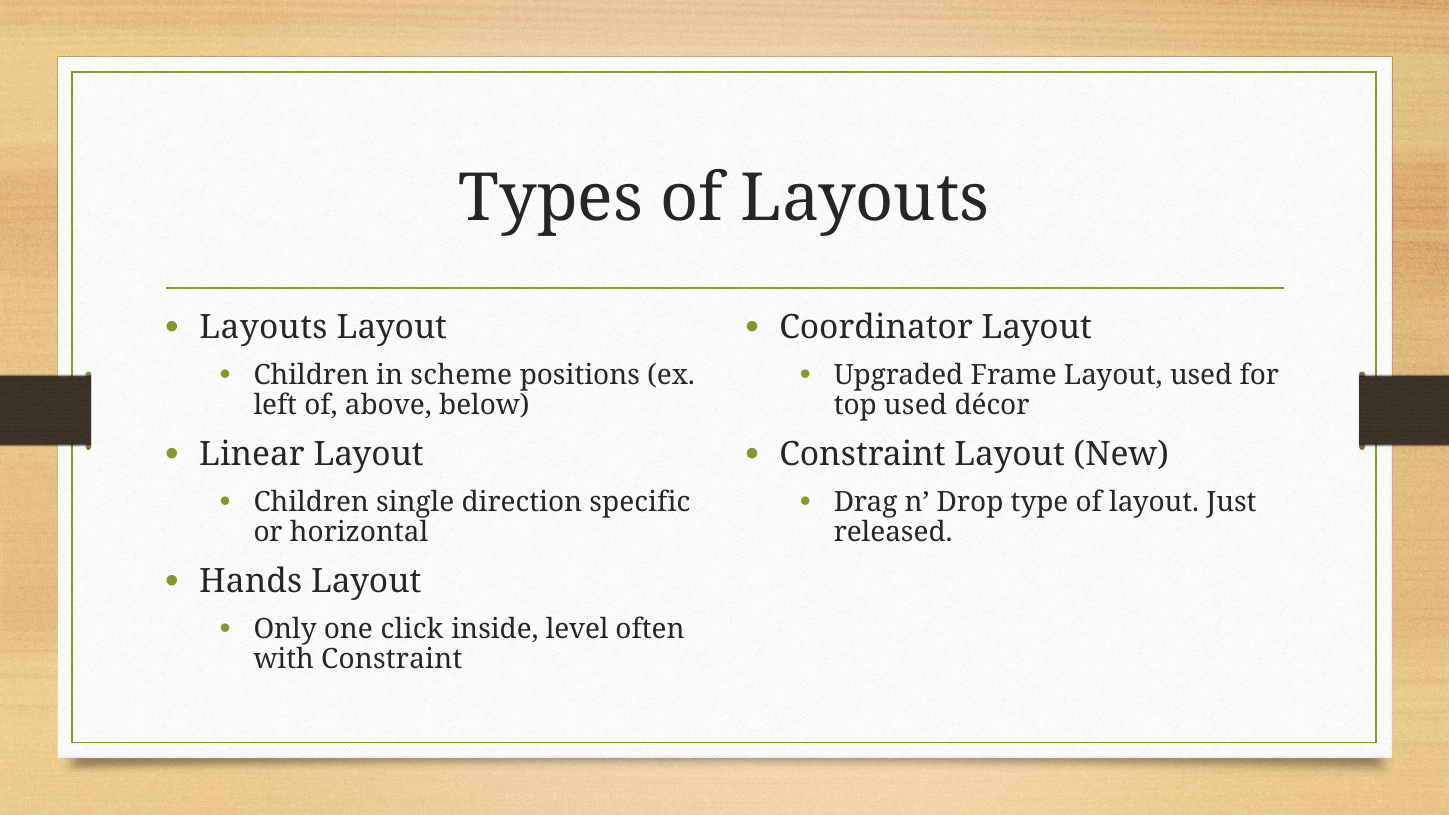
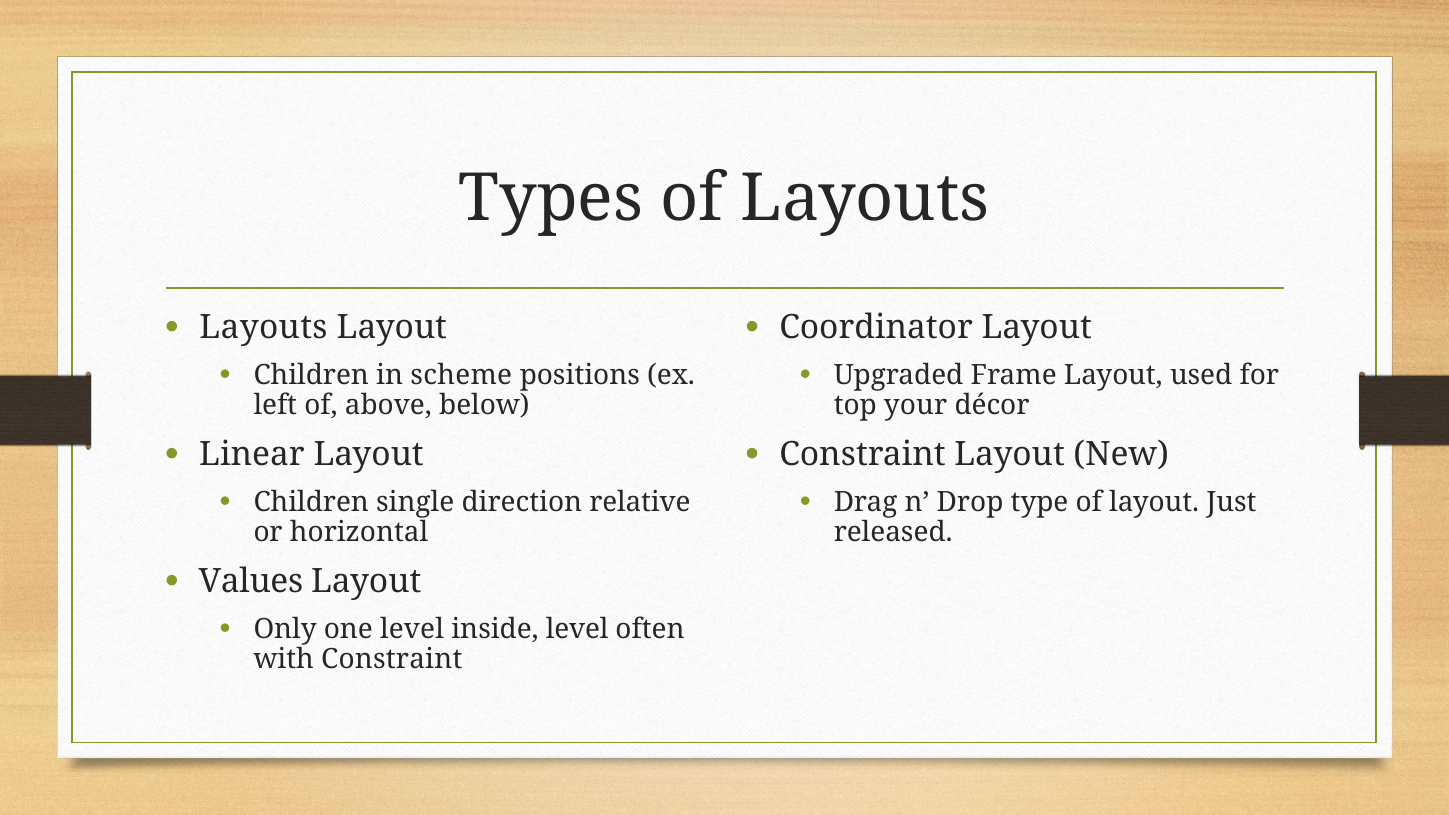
top used: used -> your
specific: specific -> relative
Hands: Hands -> Values
one click: click -> level
